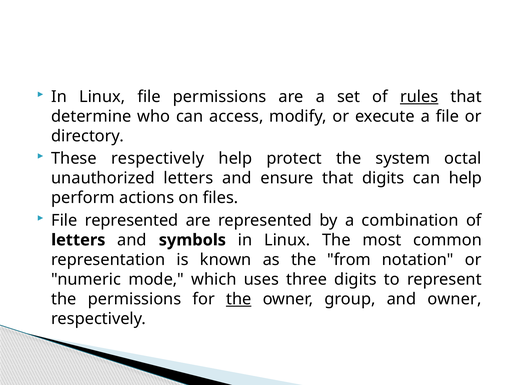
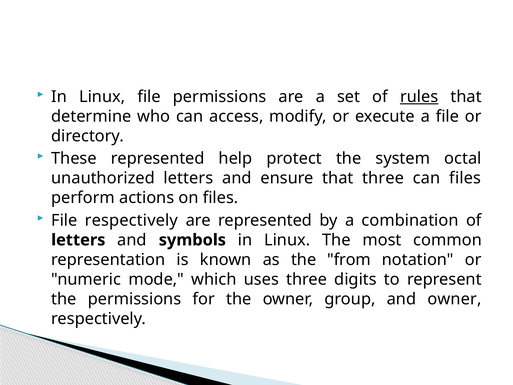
These respectively: respectively -> represented
that digits: digits -> three
can help: help -> files
File represented: represented -> respectively
the at (239, 299) underline: present -> none
